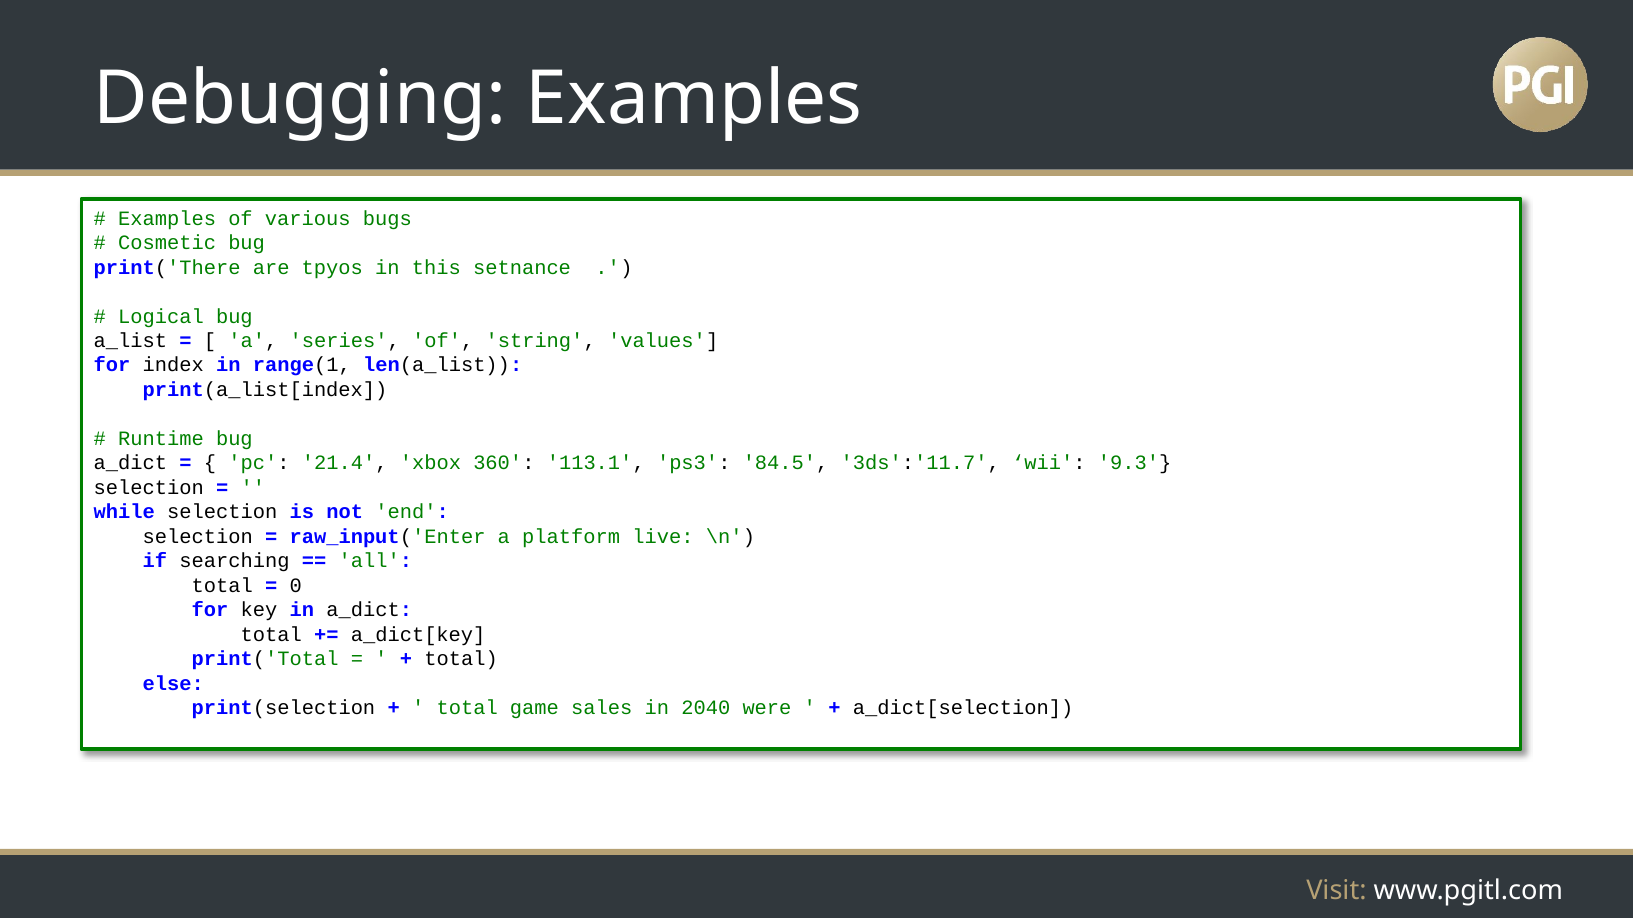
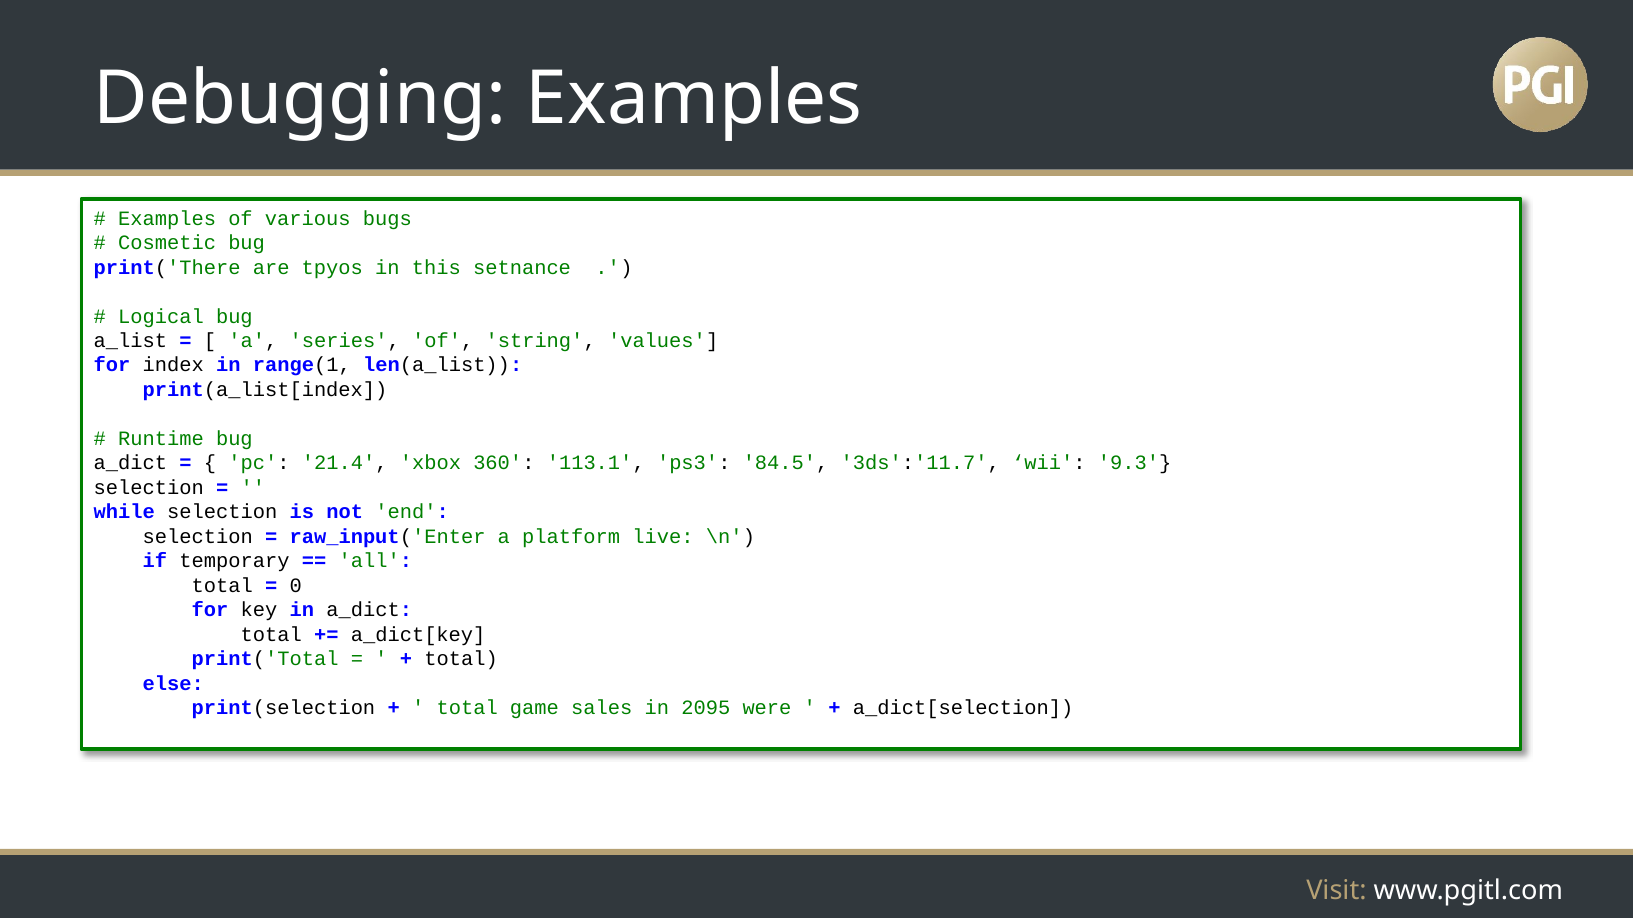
searching: searching -> temporary
2040: 2040 -> 2095
